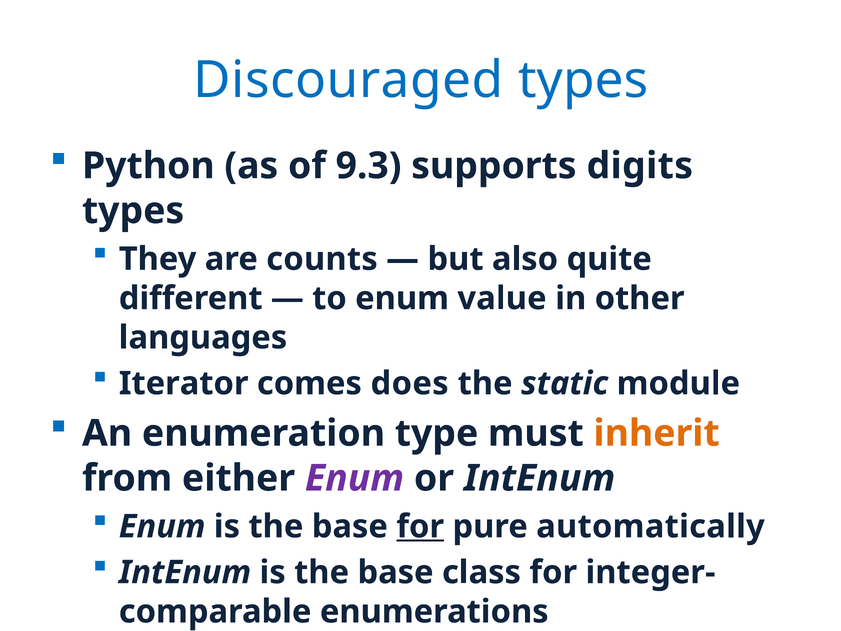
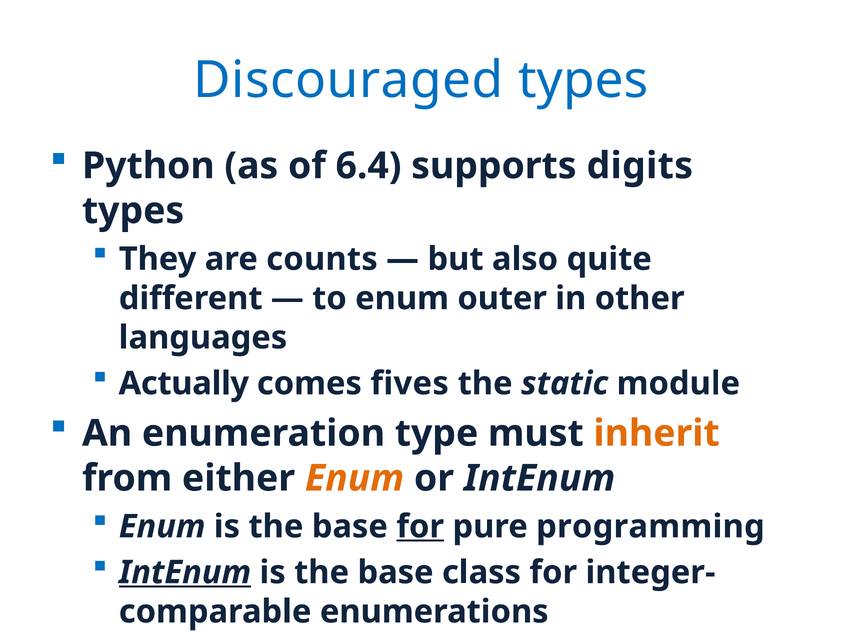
9.3: 9.3 -> 6.4
value: value -> outer
Iterator: Iterator -> Actually
does: does -> fives
Enum at (355, 478) colour: purple -> orange
automatically: automatically -> programming
IntEnum at (185, 572) underline: none -> present
